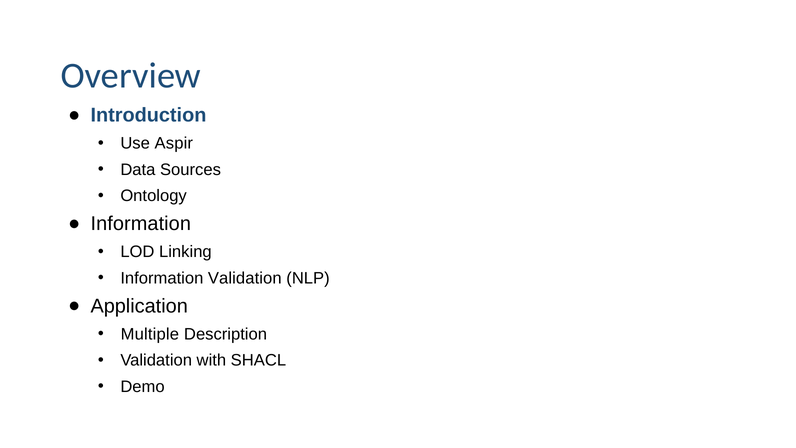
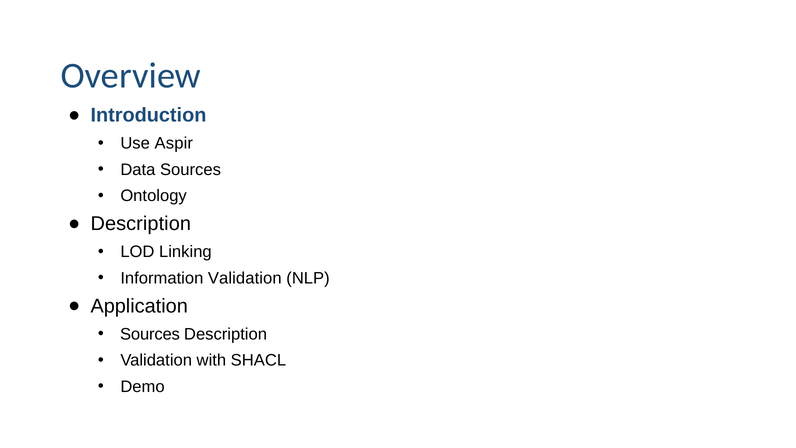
Information at (141, 224): Information -> Description
Multiple at (150, 334): Multiple -> Sources
